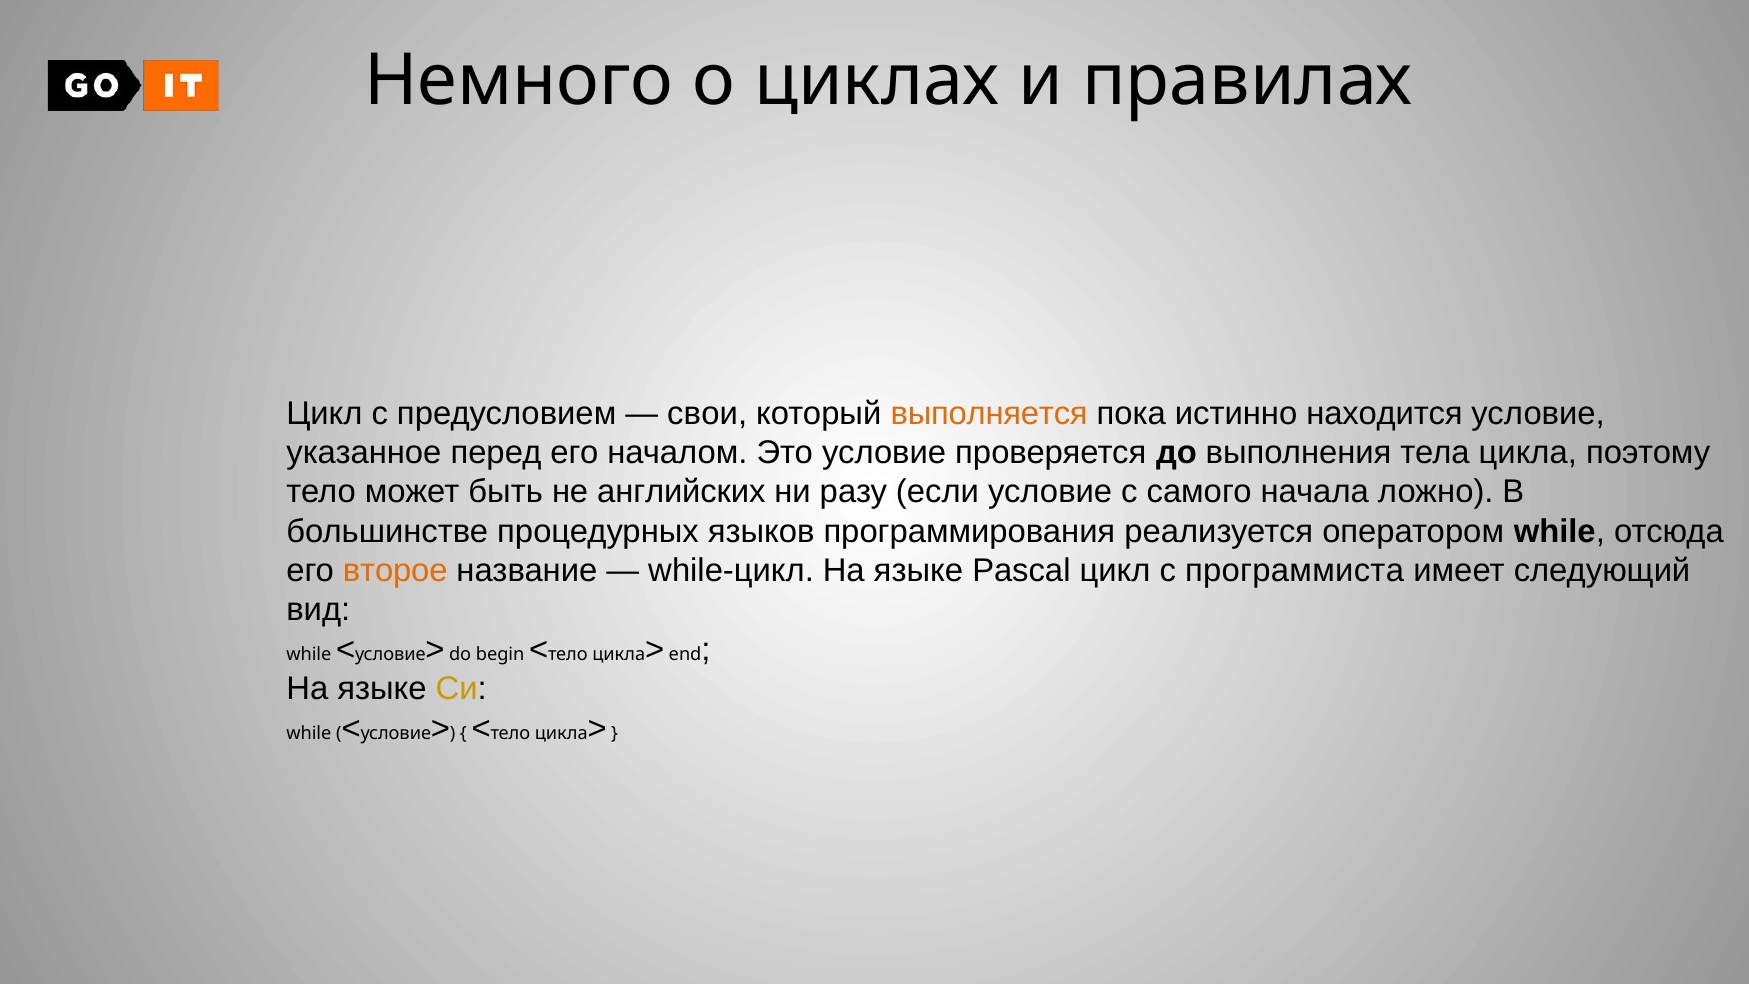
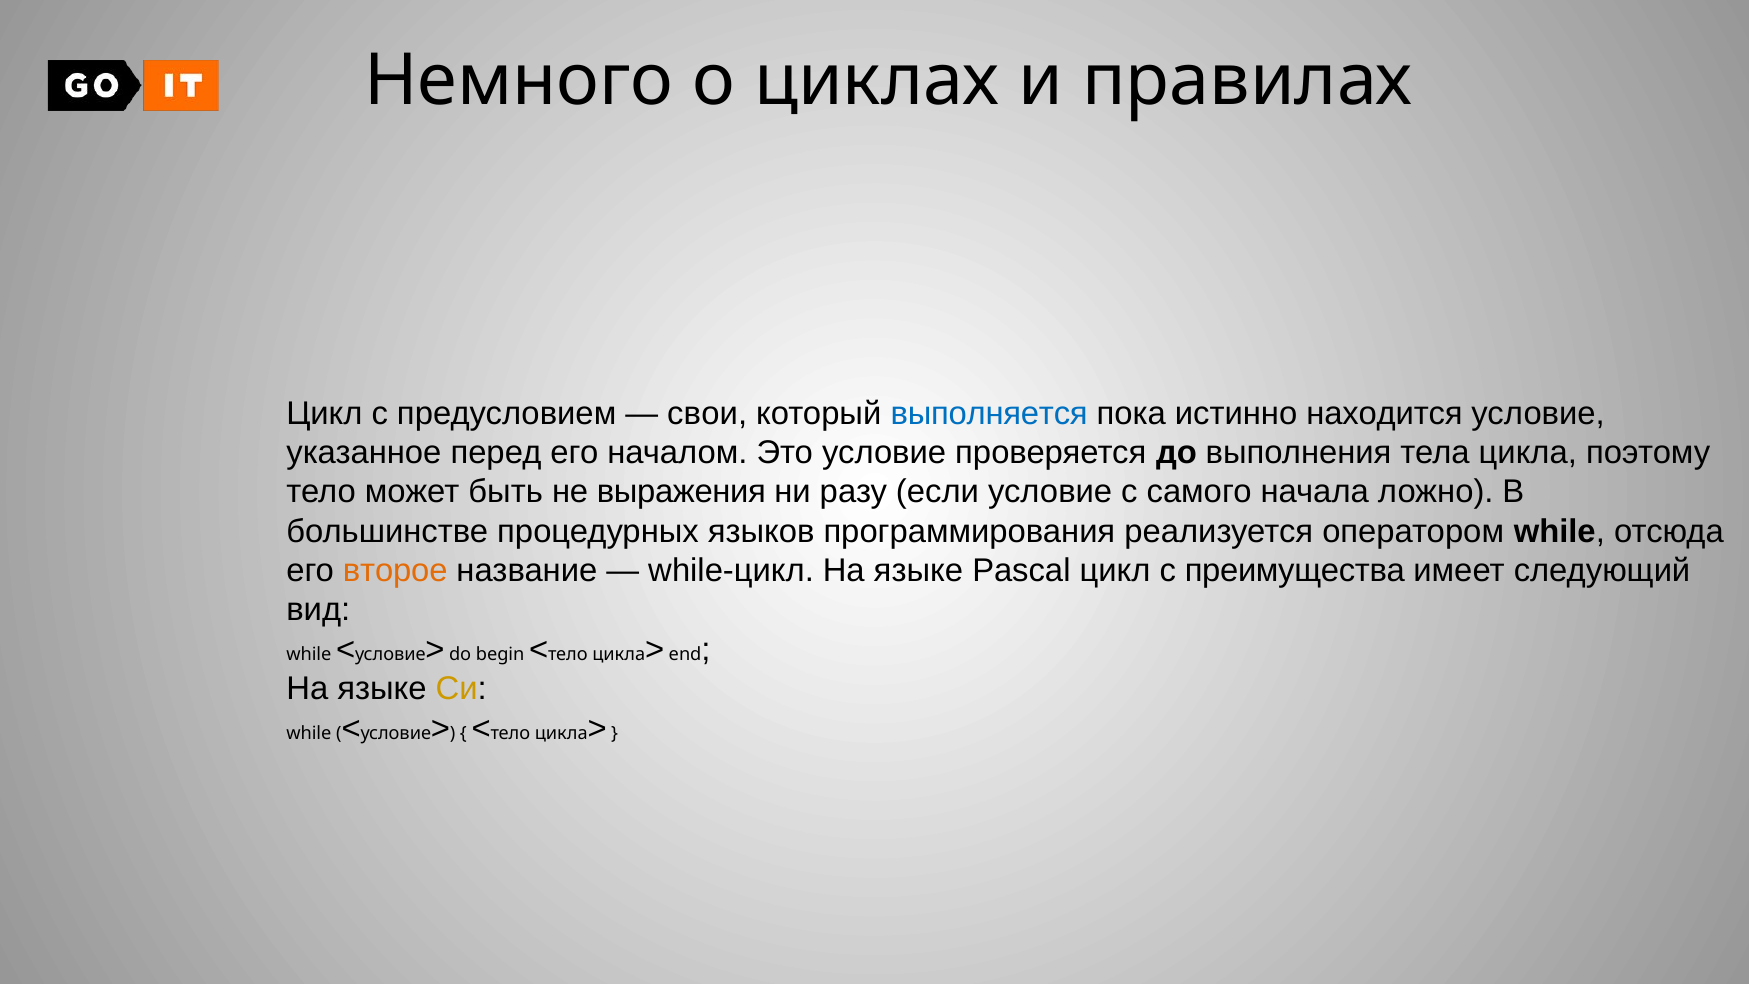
выполняется colour: orange -> blue
английских: английских -> выражения
программиста: программиста -> преимущества
